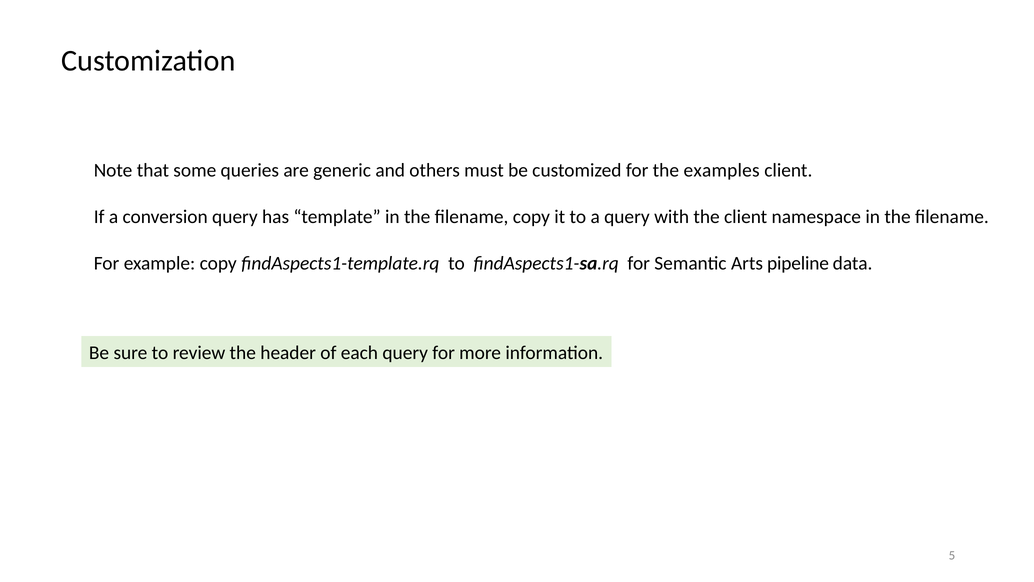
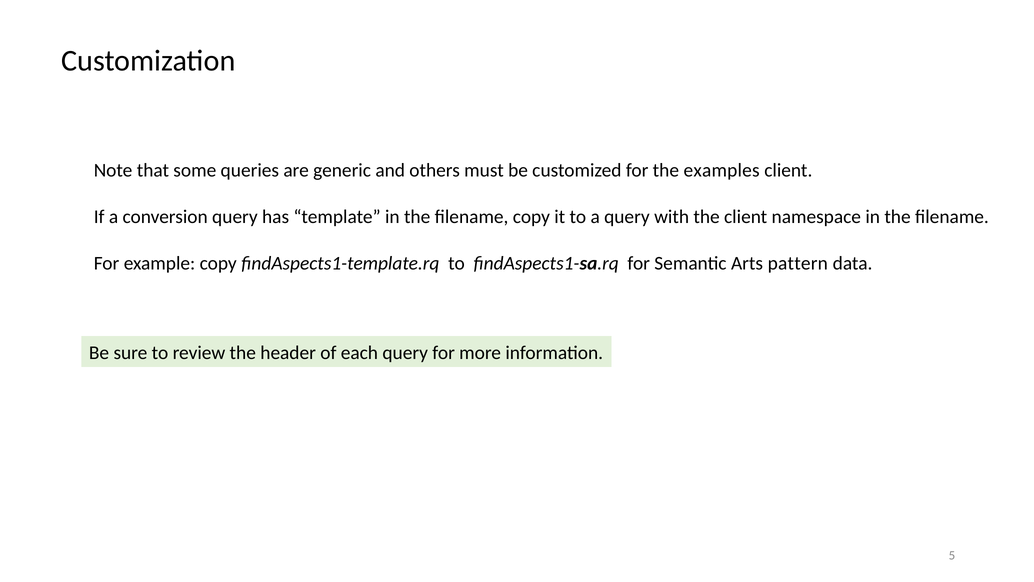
pipeline: pipeline -> pattern
